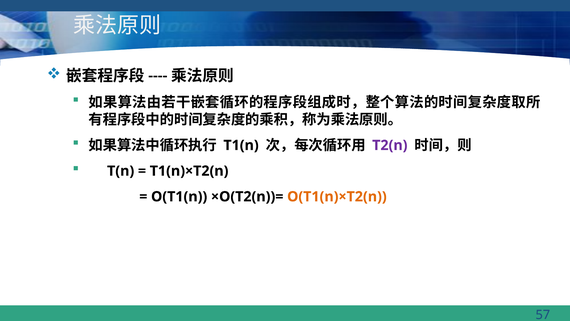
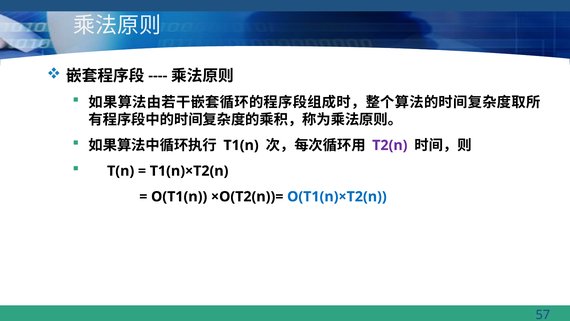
O(T1(n)×T2(n colour: orange -> blue
